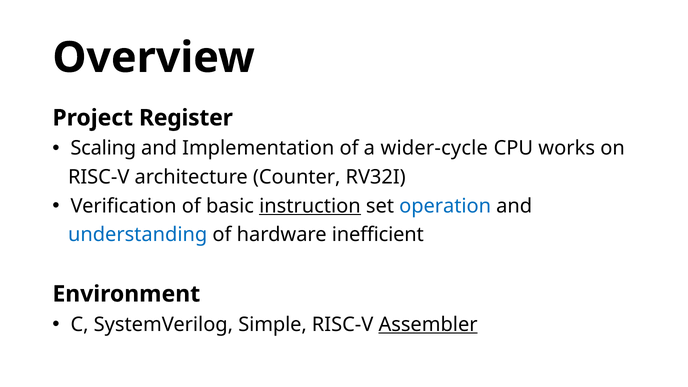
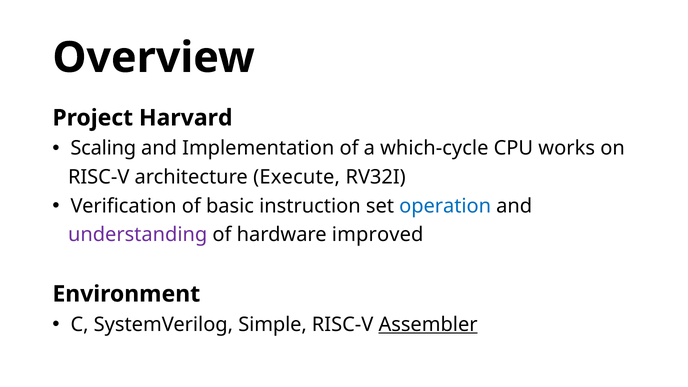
Register: Register -> Harvard
wider-cycle: wider-cycle -> which-cycle
Counter: Counter -> Execute
instruction underline: present -> none
understanding colour: blue -> purple
inefficient: inefficient -> improved
